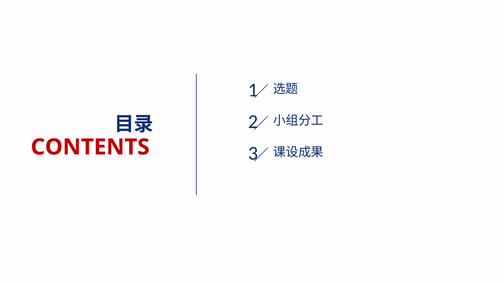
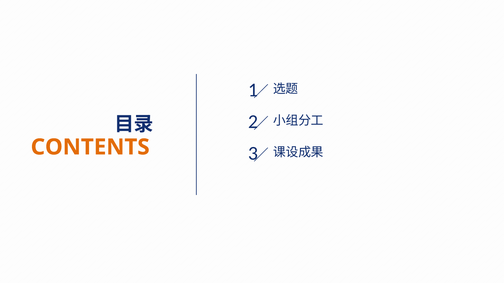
CONTENTS colour: red -> orange
